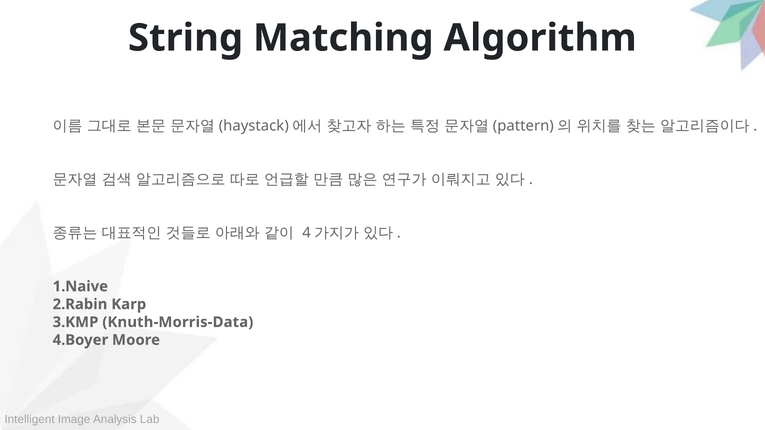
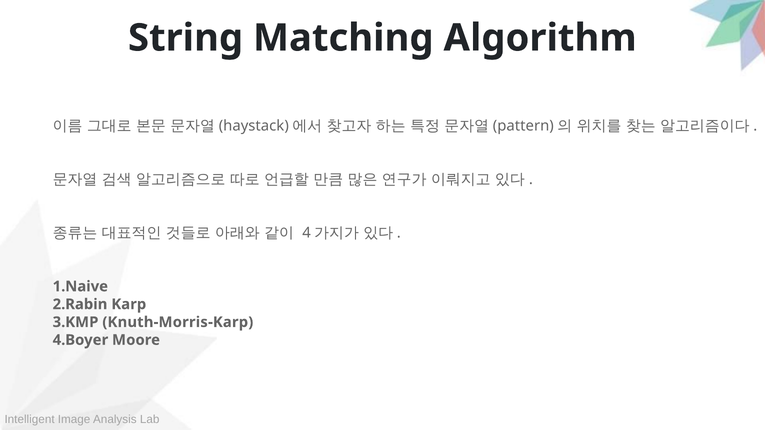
Knuth-Morris-Data: Knuth-Morris-Data -> Knuth-Morris-Karp
